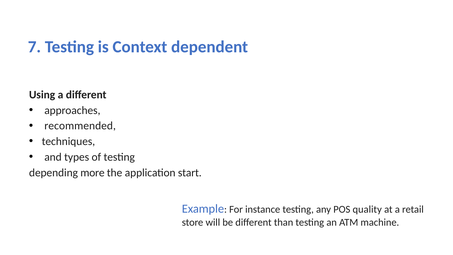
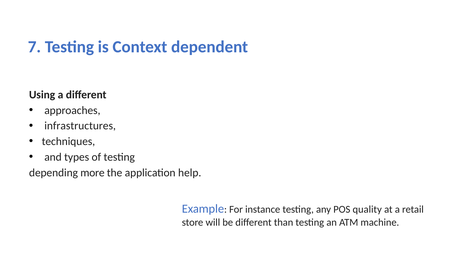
recommended: recommended -> infrastructures
start: start -> help
